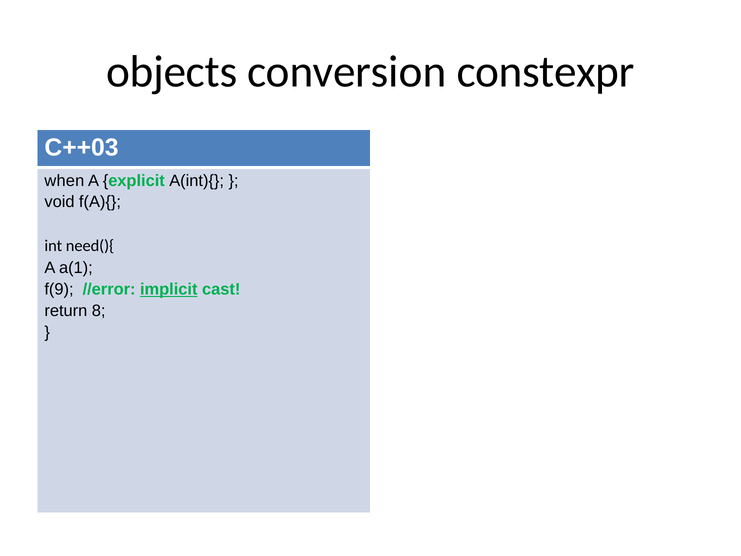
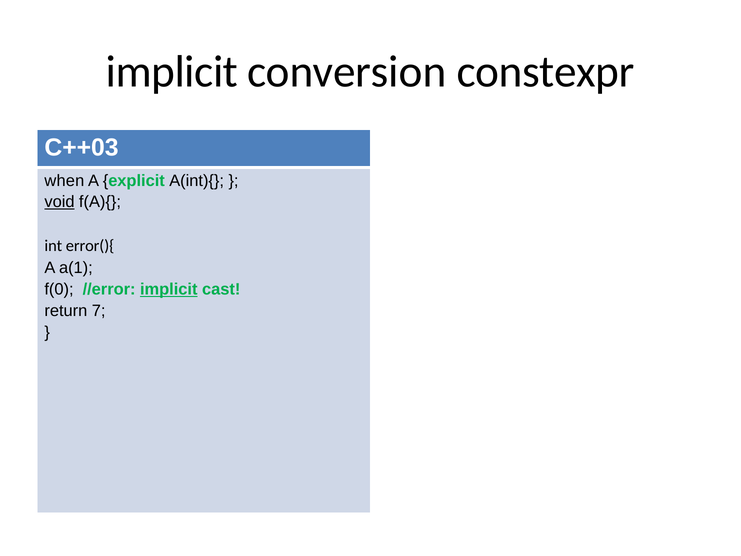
objects at (172, 72): objects -> implicit
void underline: none -> present
need(){: need(){ -> error(){
f(9: f(9 -> f(0
8: 8 -> 7
